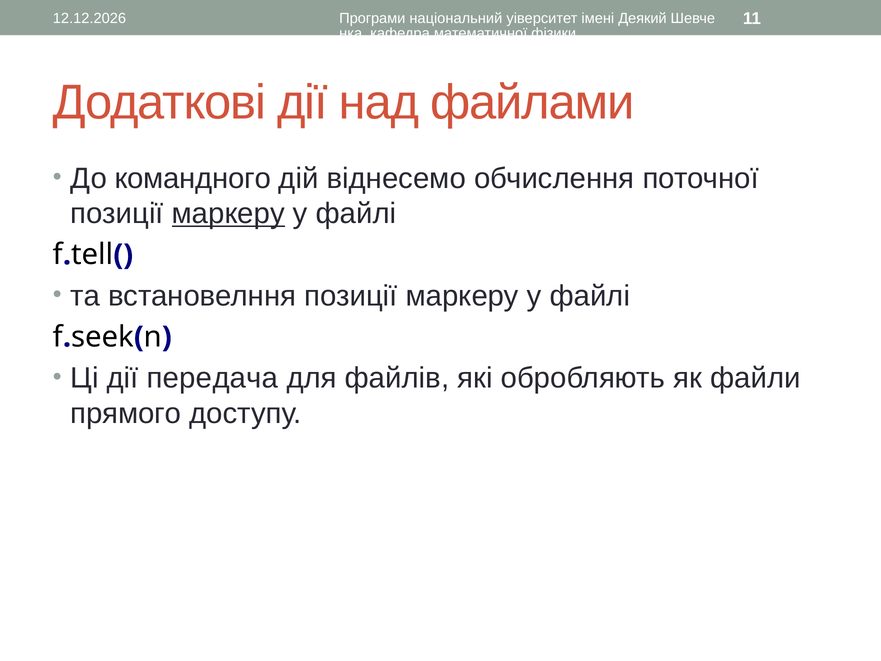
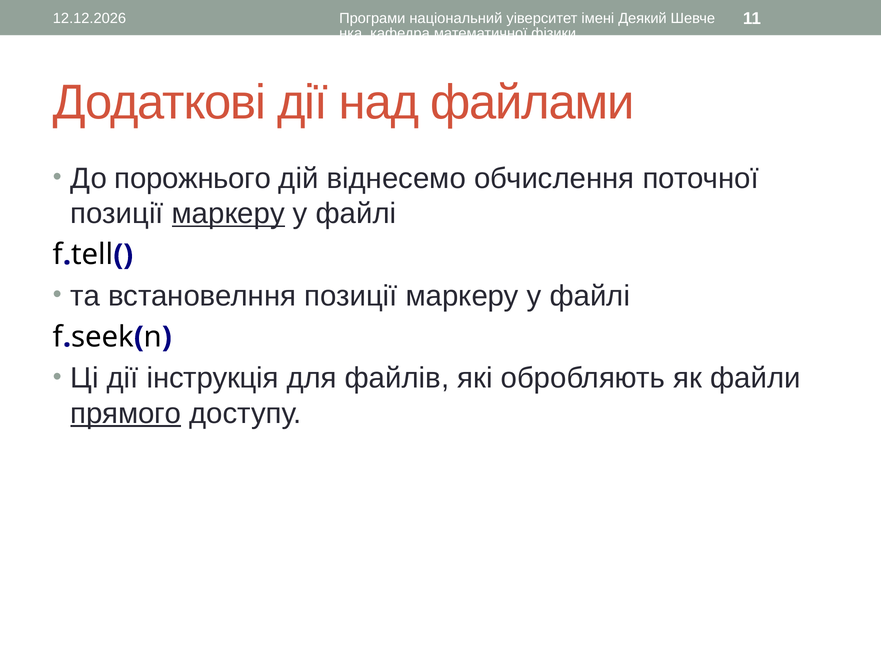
командного: командного -> порожнього
передача: передача -> інструкція
прямого underline: none -> present
